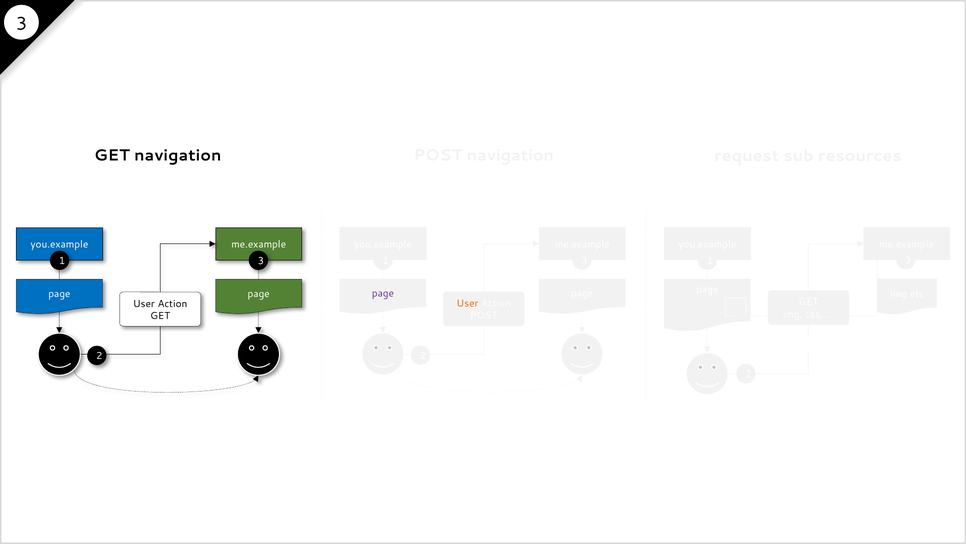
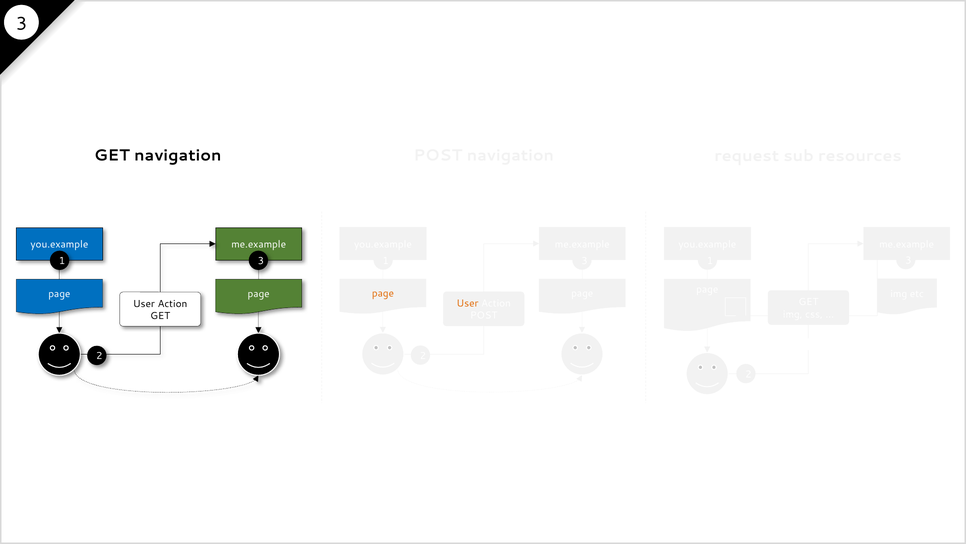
page at (383, 293) colour: purple -> orange
